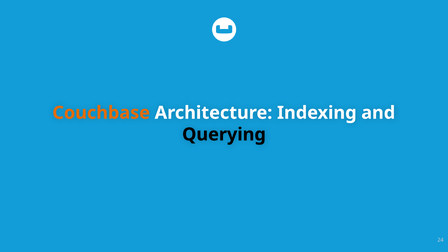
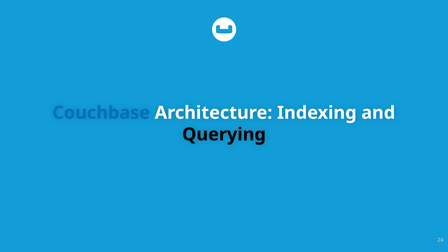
Couchbase colour: orange -> blue
